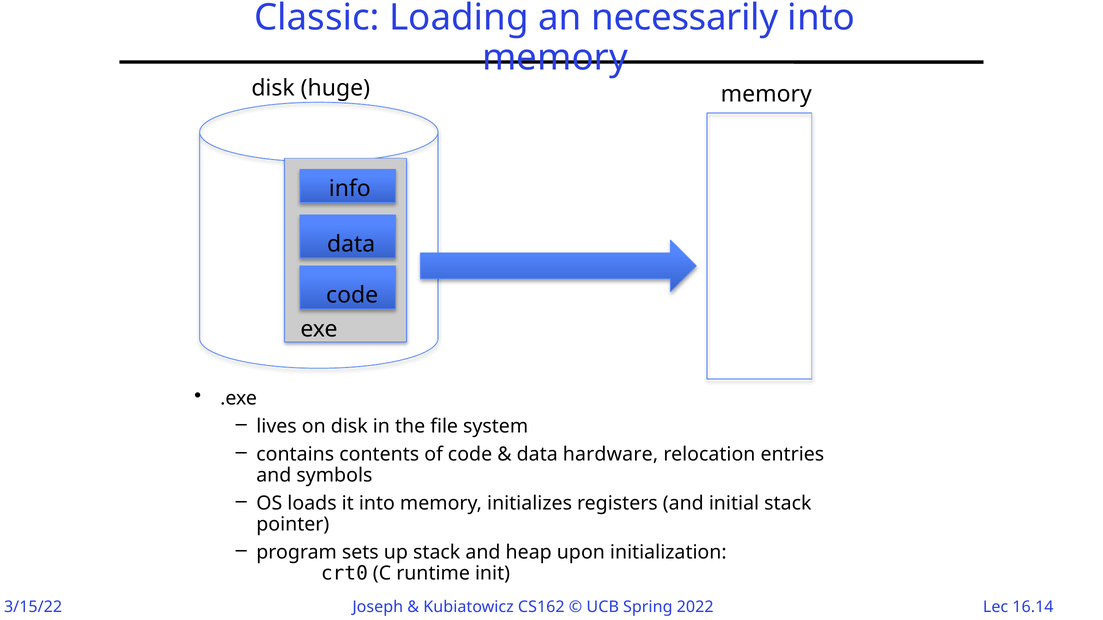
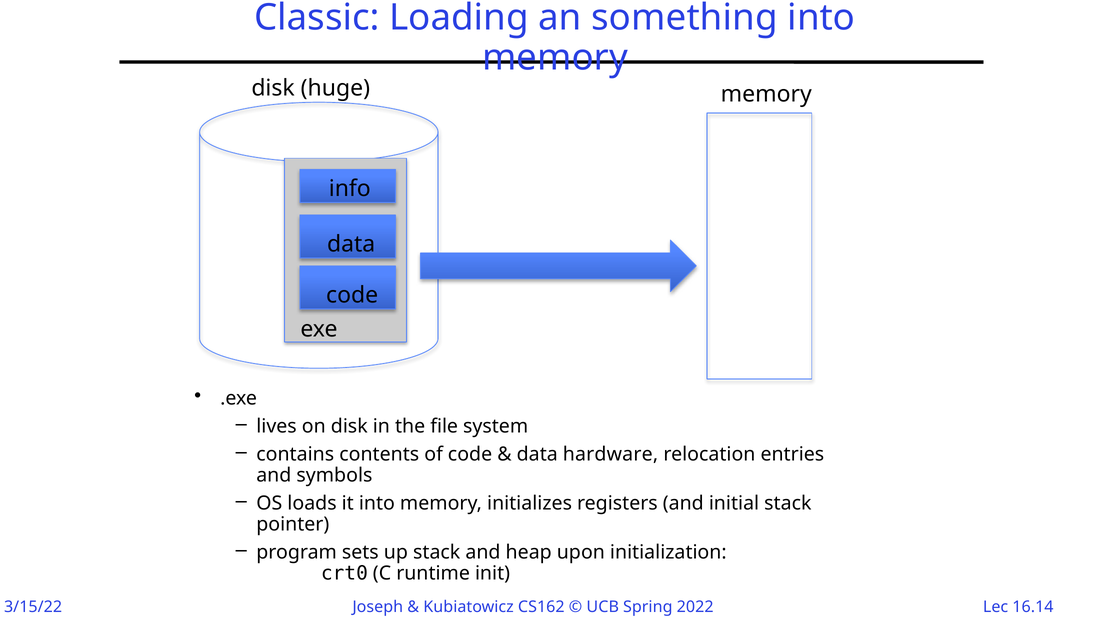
necessarily: necessarily -> something
